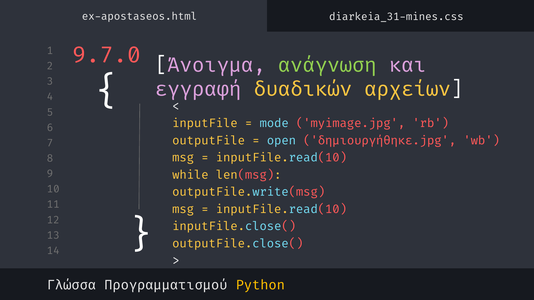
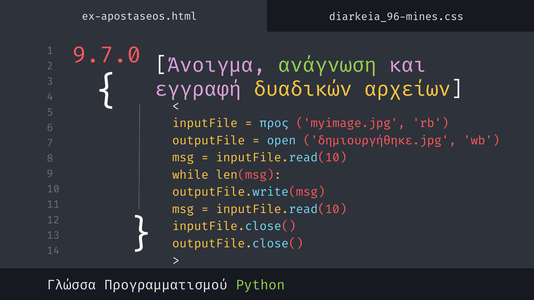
diarkeia_31-mines.css: diarkeia_31-mines.css -> diarkeia_96-mines.css
mode: mode -> προς
Python colour: yellow -> light green
